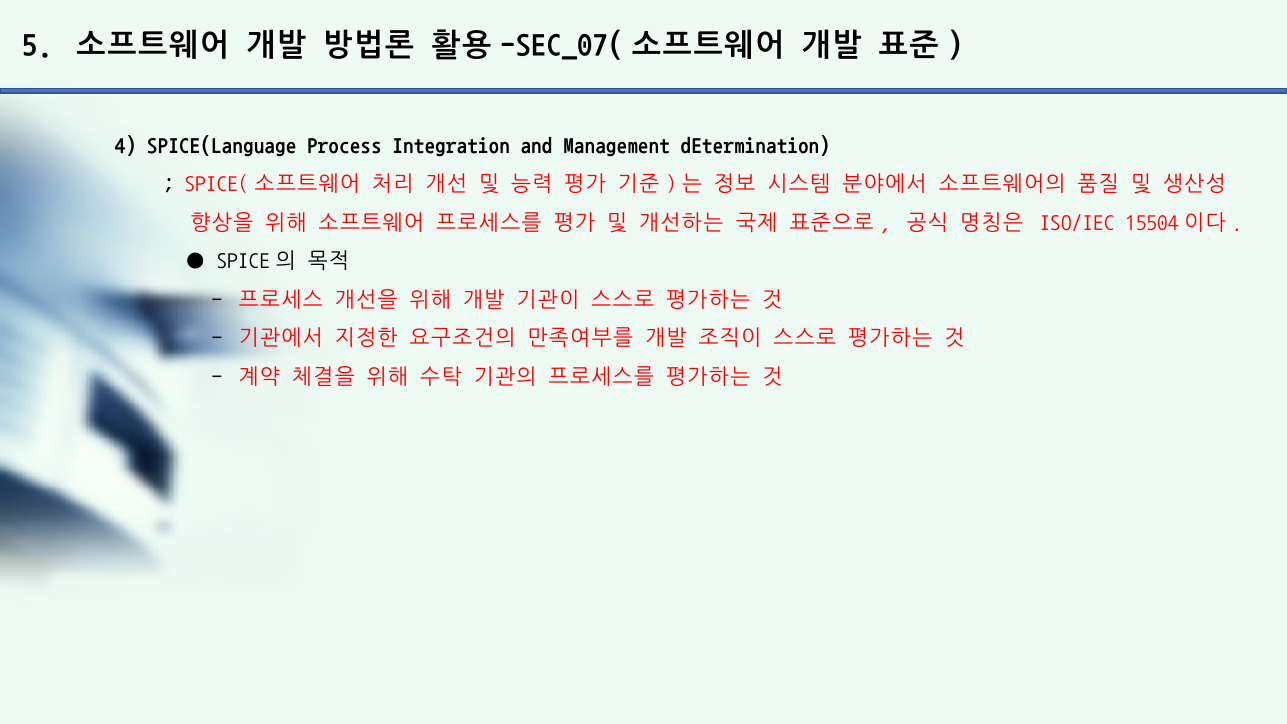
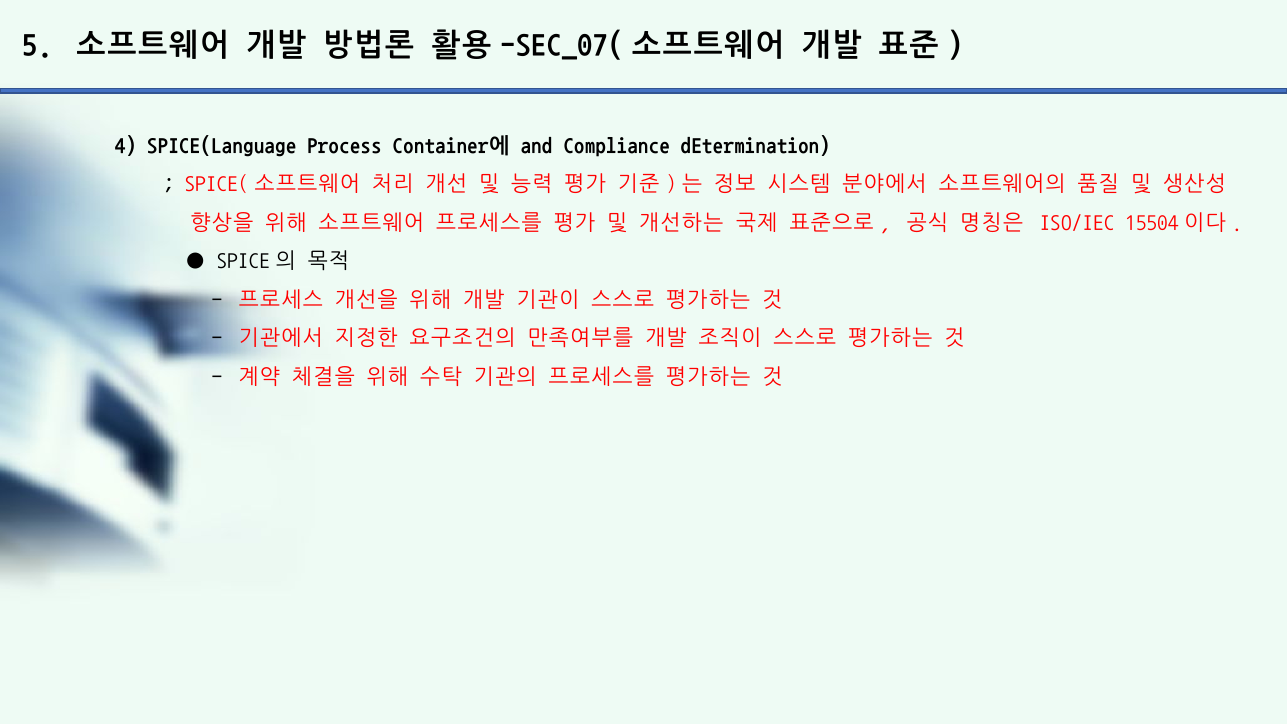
Integration: Integration -> Container에
Management: Management -> Compliance
